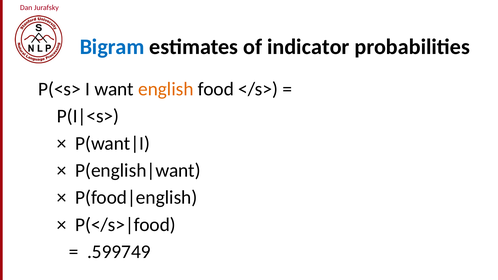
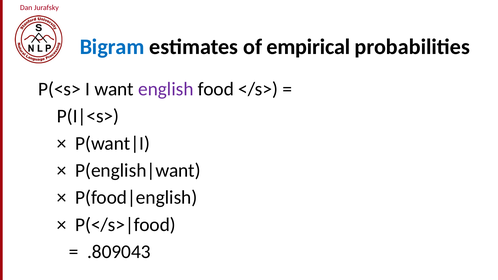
indicator: indicator -> empirical
english colour: orange -> purple
.599749: .599749 -> .809043
